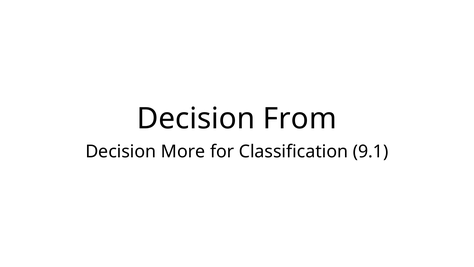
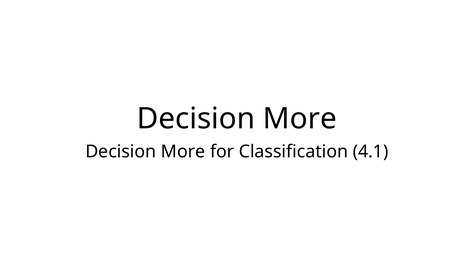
From at (300, 118): From -> More
9.1: 9.1 -> 4.1
